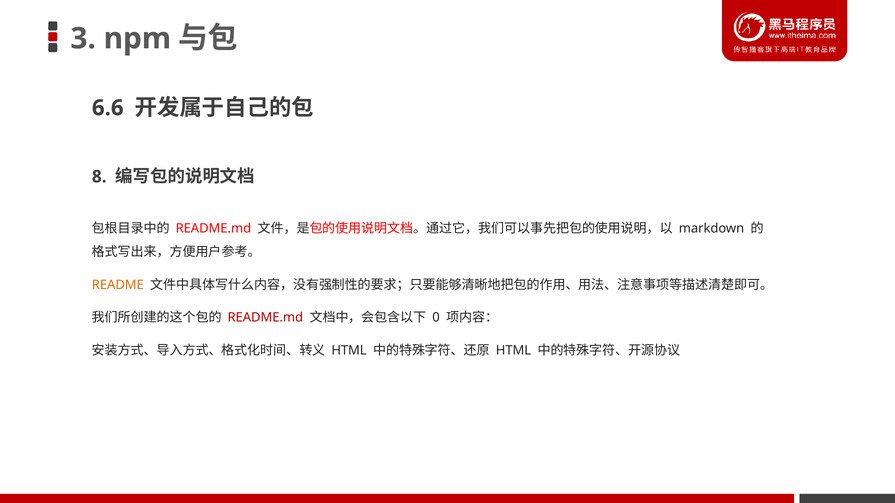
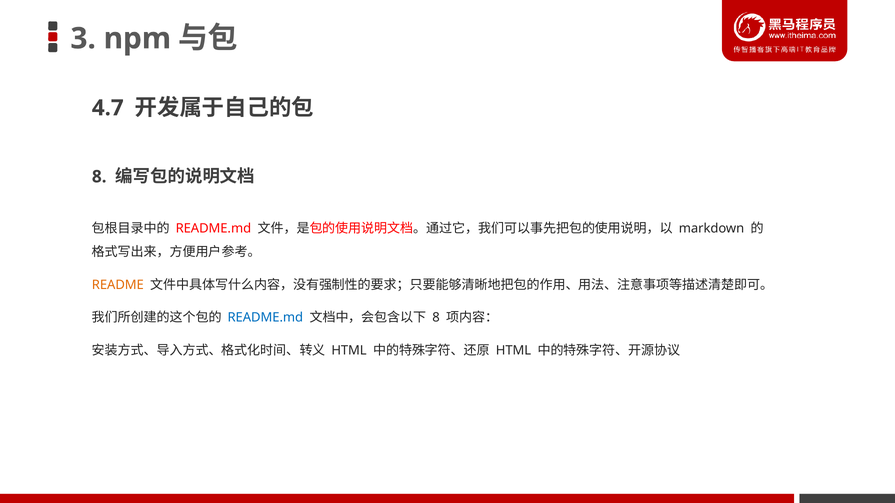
6.6: 6.6 -> 4.7
README.md at (265, 318) colour: red -> blue
0 at (436, 318): 0 -> 8
